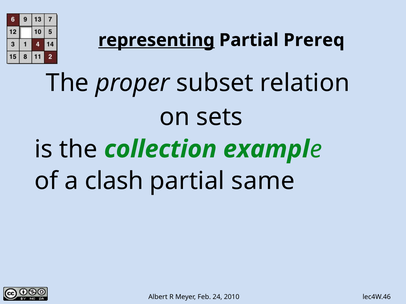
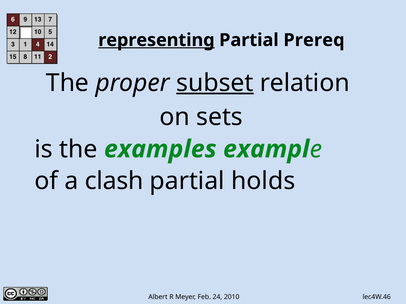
subset underline: none -> present
collection: collection -> examples
same: same -> holds
